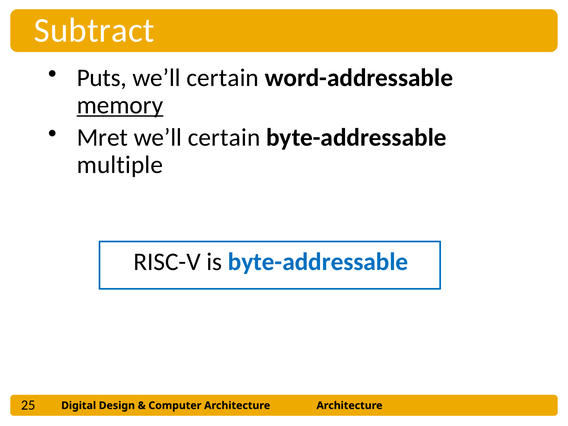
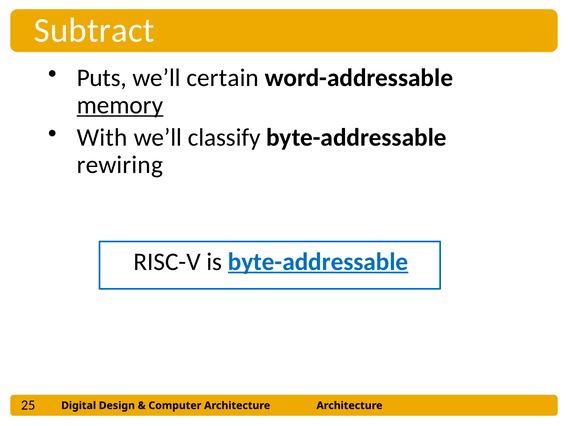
Mret: Mret -> With
certain at (224, 137): certain -> classify
multiple: multiple -> rewiring
byte-addressable at (318, 262) underline: none -> present
